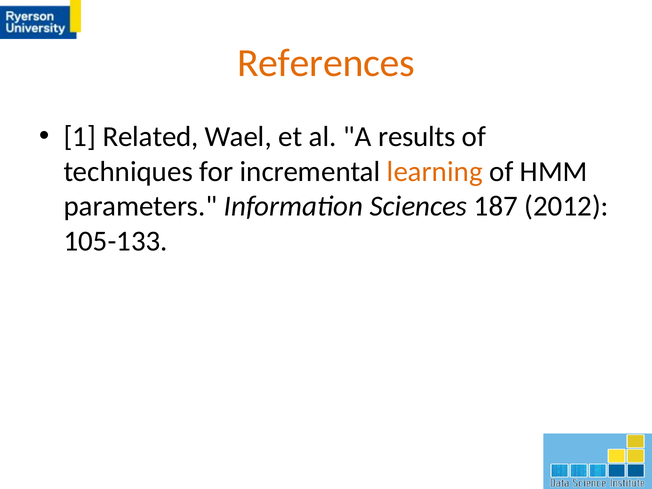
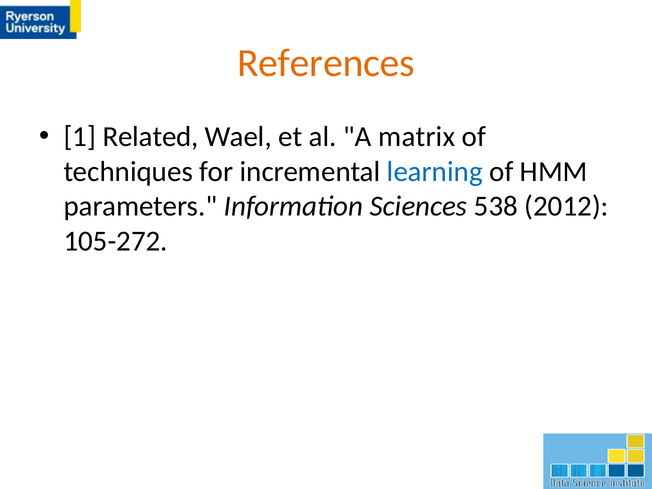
results: results -> matrix
learning colour: orange -> blue
187: 187 -> 538
105-133: 105-133 -> 105-272
